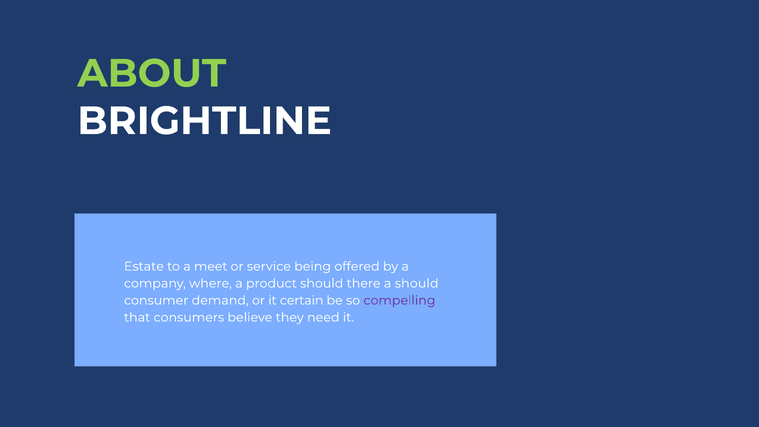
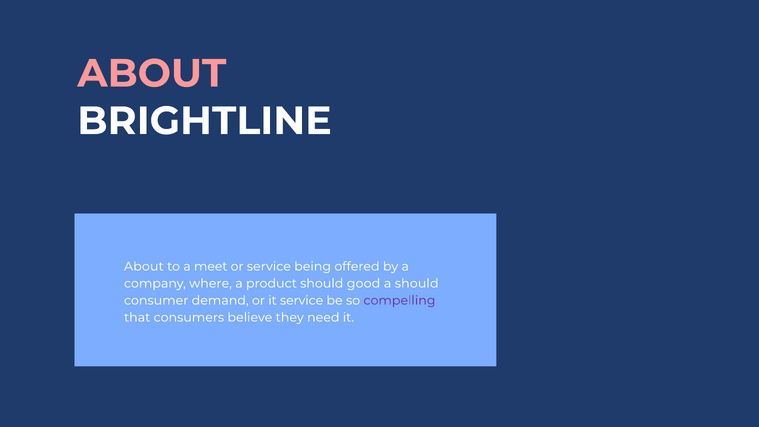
ABOUT at (152, 74) colour: light green -> pink
Estate at (144, 266): Estate -> About
there: there -> good
it certain: certain -> service
